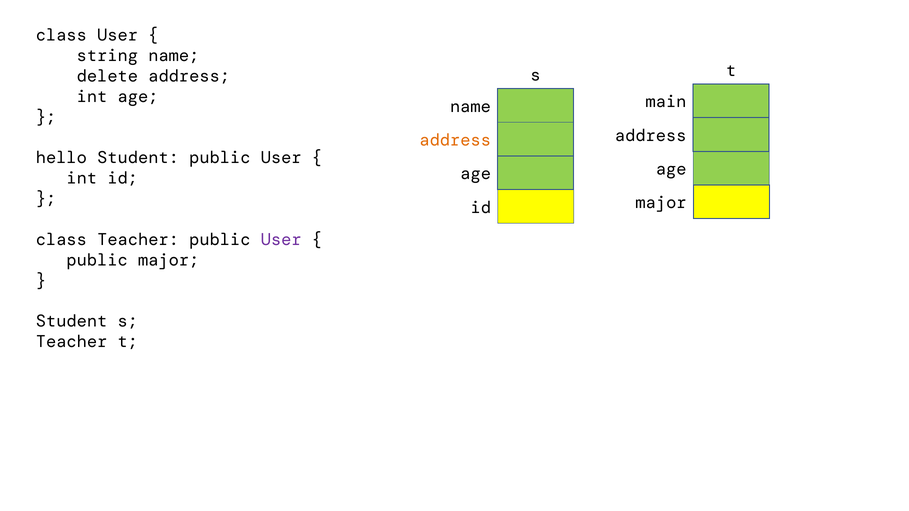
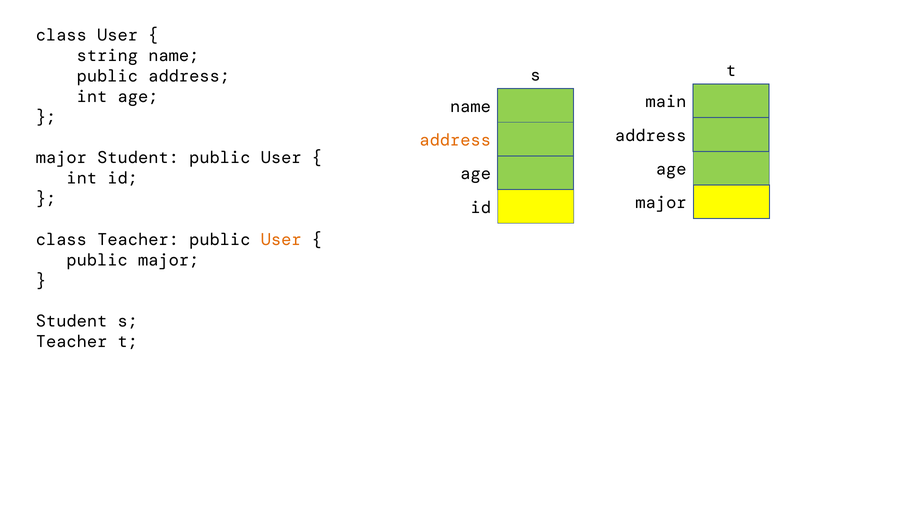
delete at (107, 76): delete -> public
hello at (61, 158): hello -> major
User at (281, 240) colour: purple -> orange
